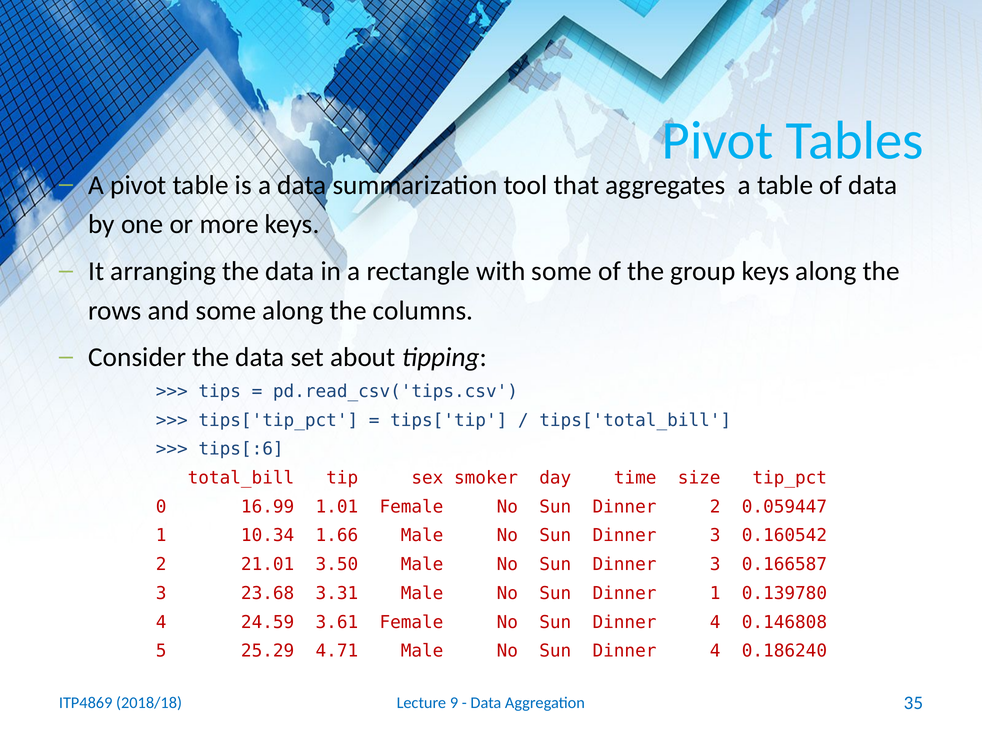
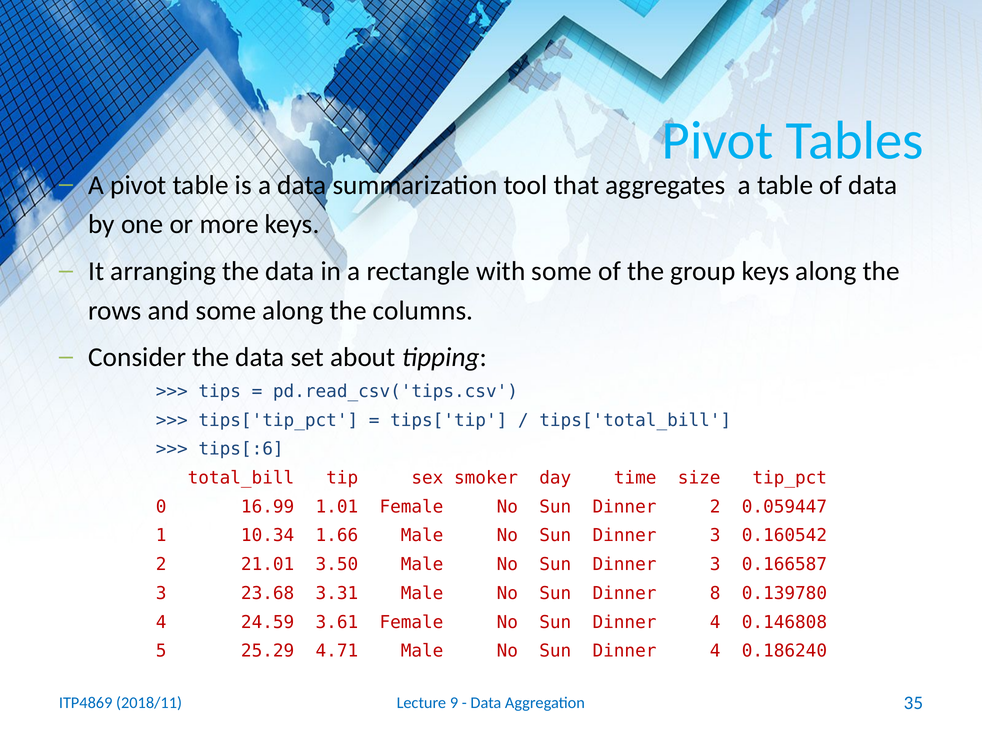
Dinner 1: 1 -> 8
2018/18: 2018/18 -> 2018/11
